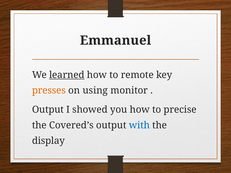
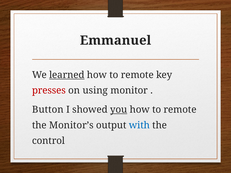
presses colour: orange -> red
Output at (48, 110): Output -> Button
you underline: none -> present
precise at (180, 110): precise -> remote
Covered’s: Covered’s -> Monitor’s
display: display -> control
